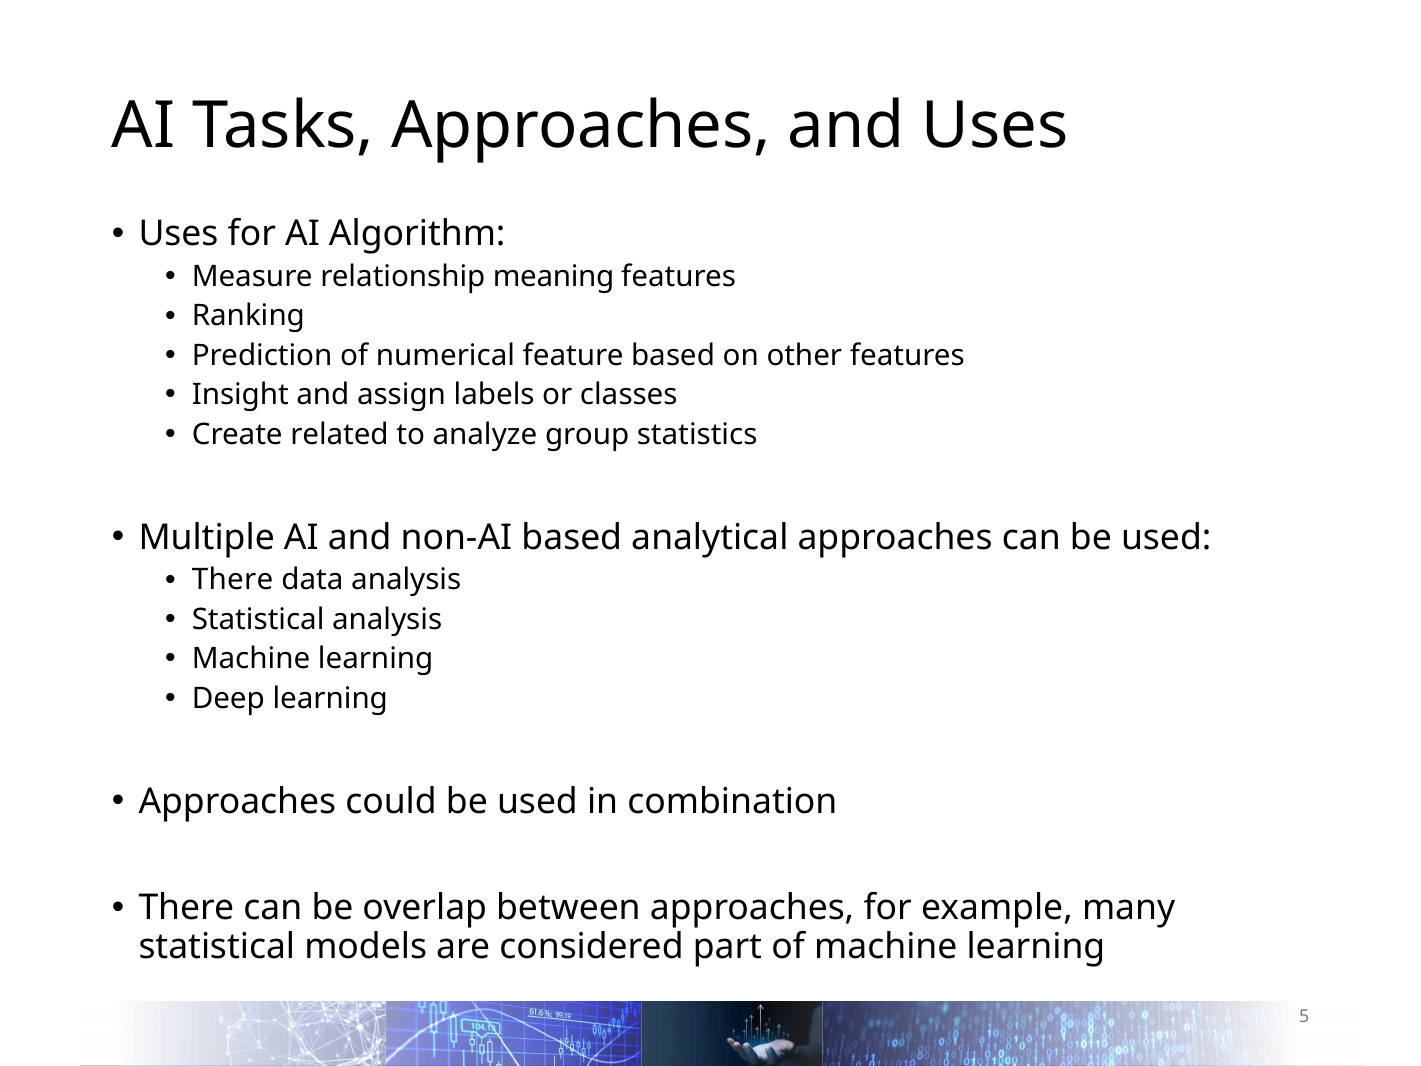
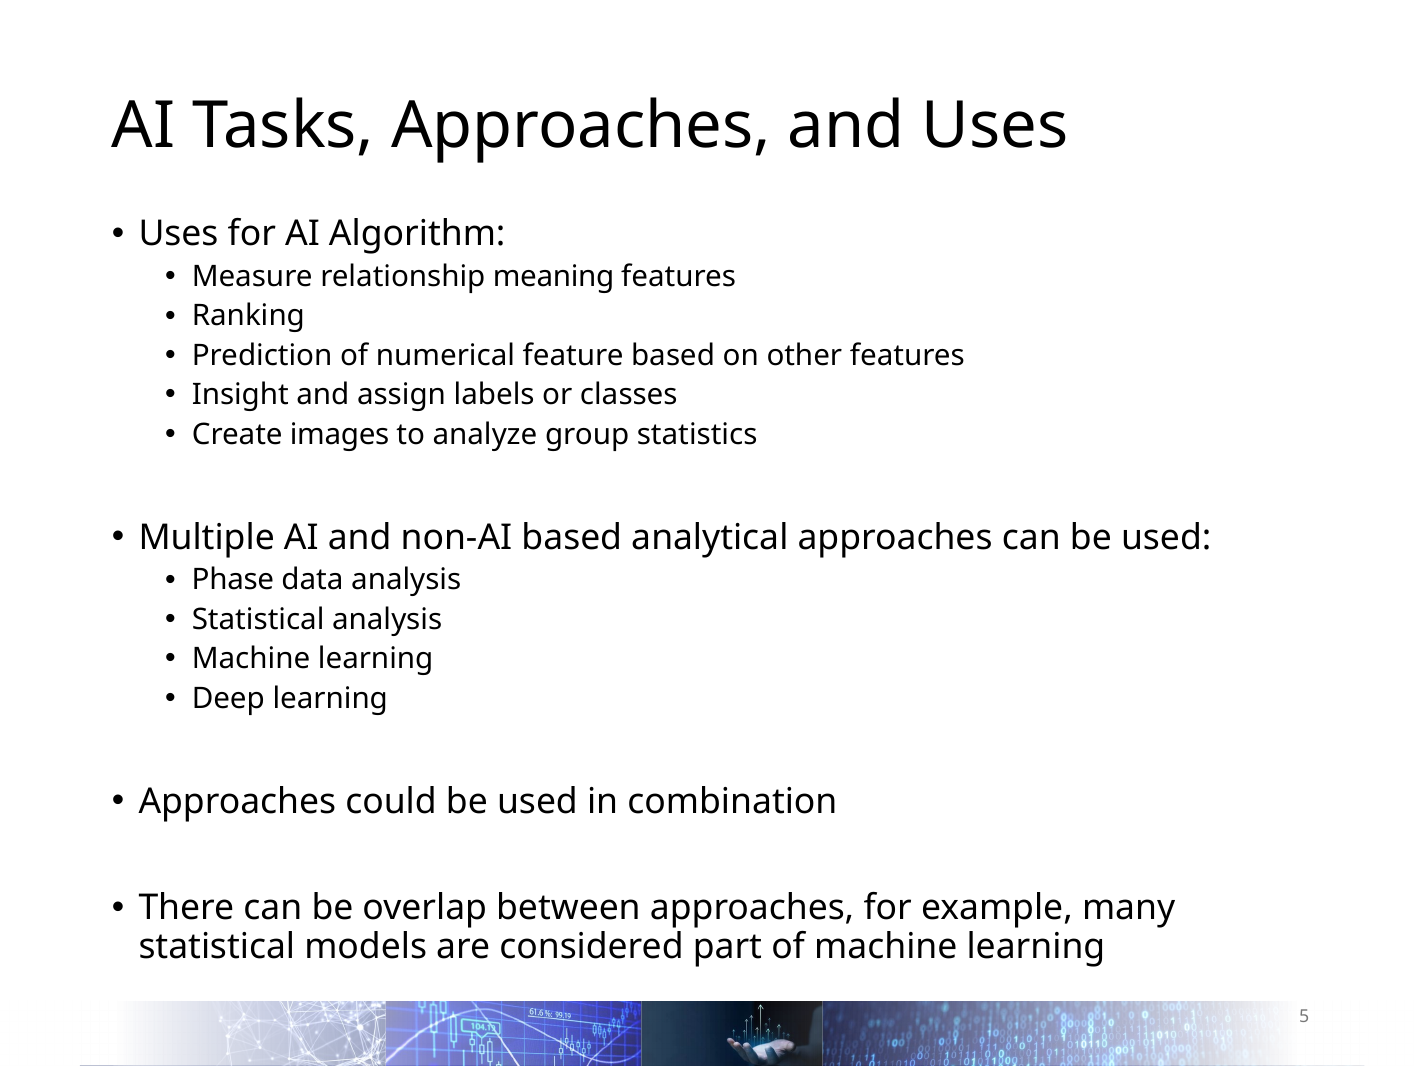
related: related -> images
There at (233, 580): There -> Phase
